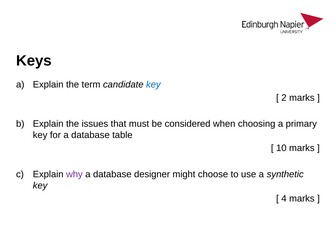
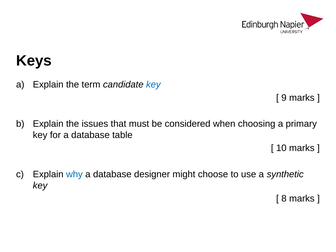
2: 2 -> 9
why colour: purple -> blue
4: 4 -> 8
